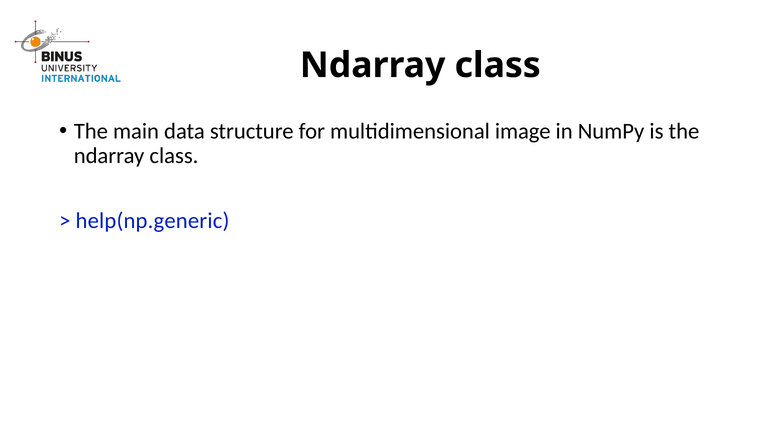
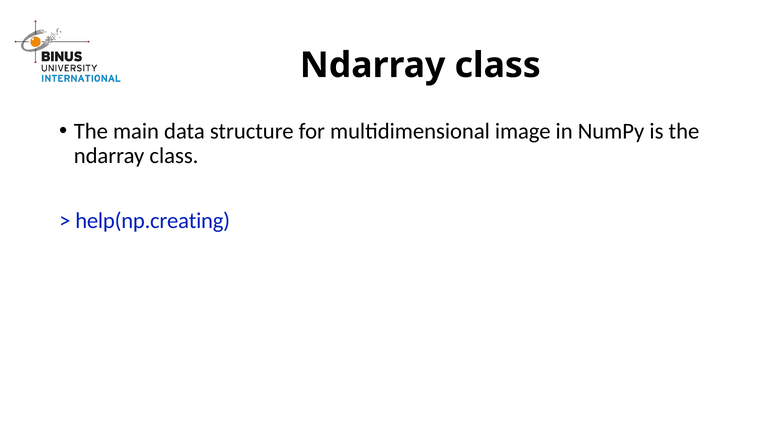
help(np.generic: help(np.generic -> help(np.creating
